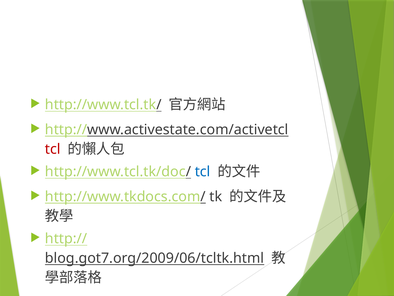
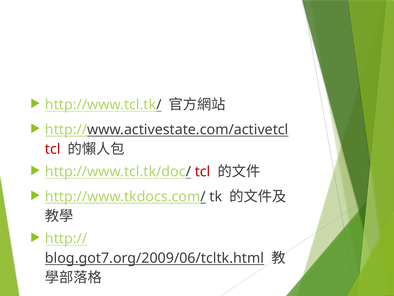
tcl at (203, 171) colour: blue -> red
